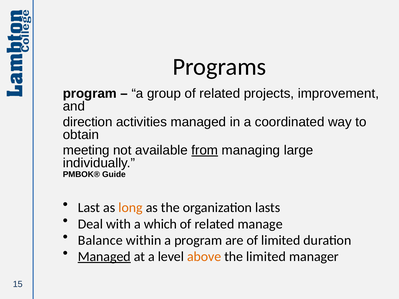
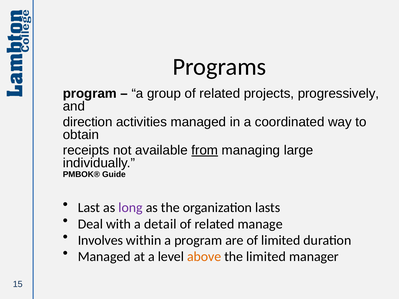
improvement: improvement -> progressively
meeting: meeting -> receipts
long colour: orange -> purple
which: which -> detail
Balance: Balance -> Involves
Managed at (104, 257) underline: present -> none
